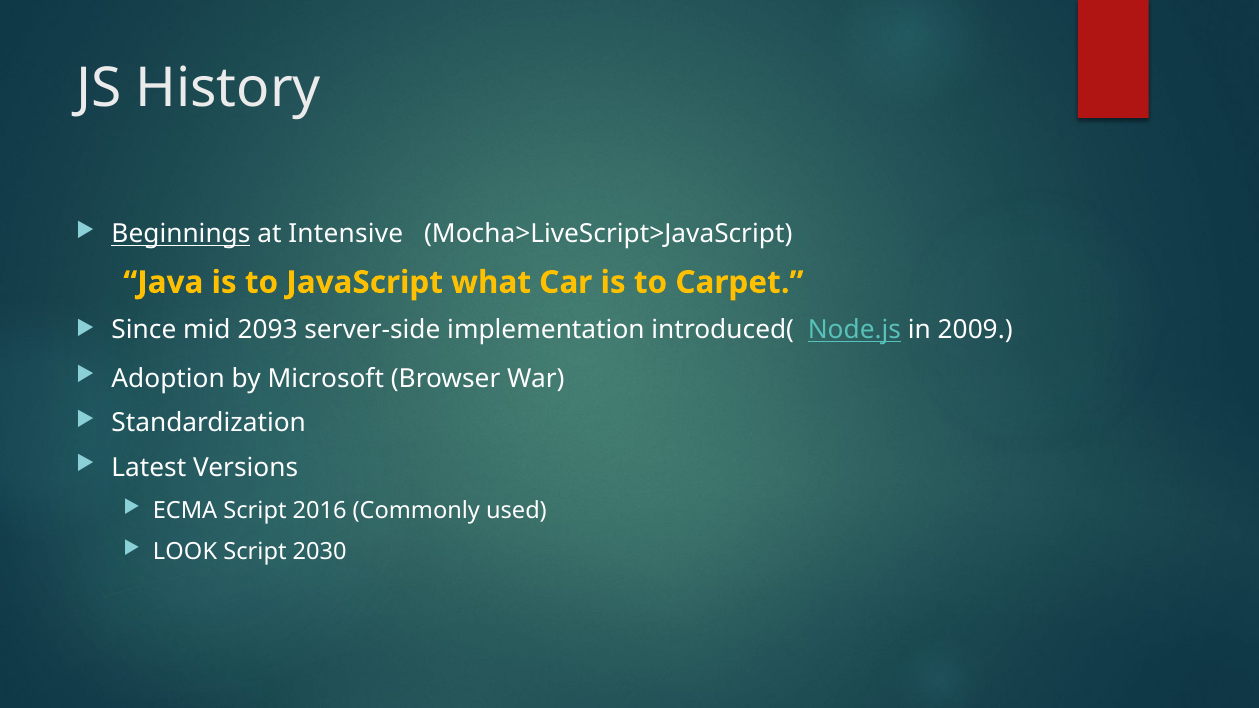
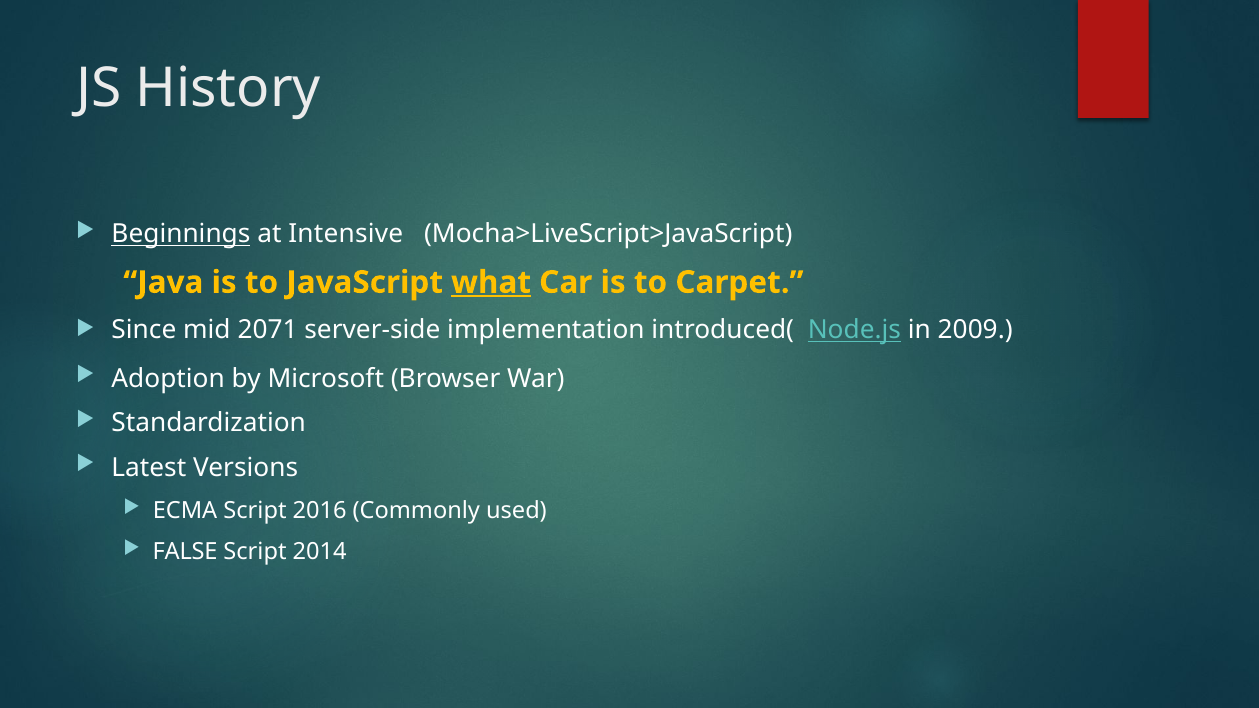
what underline: none -> present
2093: 2093 -> 2071
LOOK: LOOK -> FALSE
2030: 2030 -> 2014
